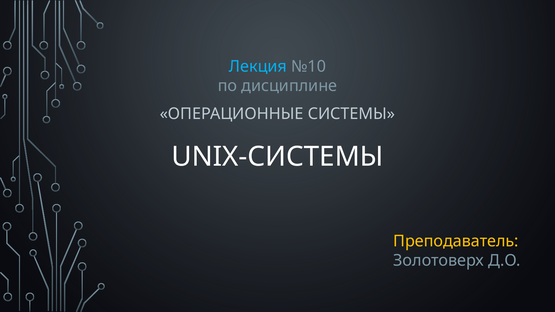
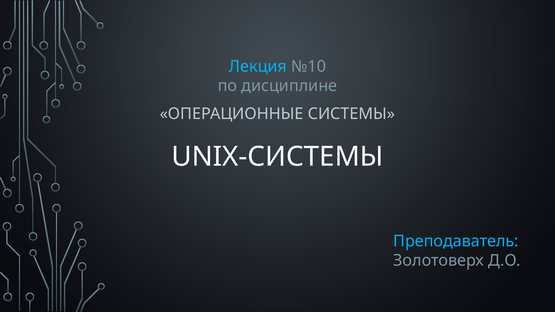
Преподаватель colour: yellow -> light blue
